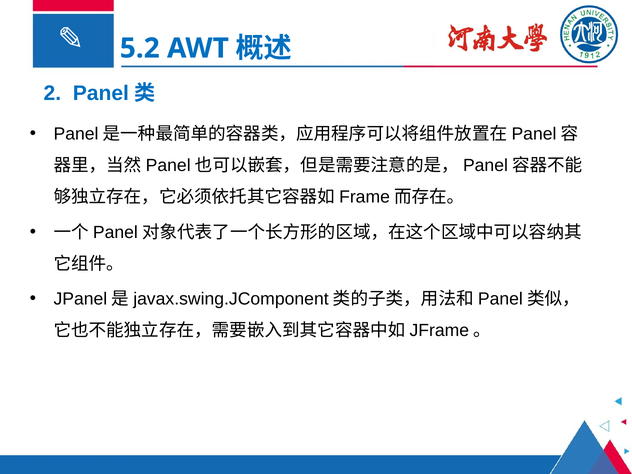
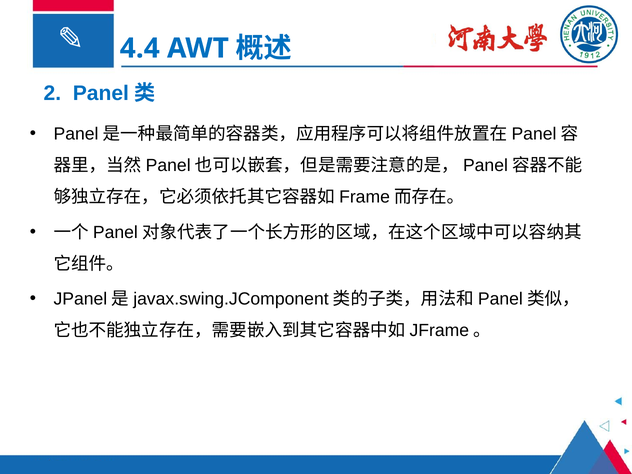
5.2: 5.2 -> 4.4
